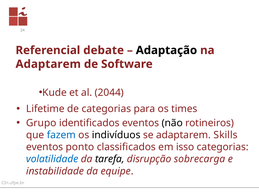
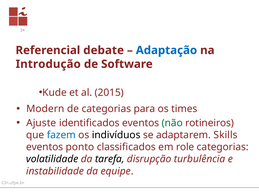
Adaptação colour: black -> blue
Adaptarem at (48, 64): Adaptarem -> Introdução
2044: 2044 -> 2015
Lifetime: Lifetime -> Modern
Grupo: Grupo -> Ajuste
não colour: black -> green
isso: isso -> role
volatilidade colour: blue -> black
sobrecarga: sobrecarga -> turbulência
